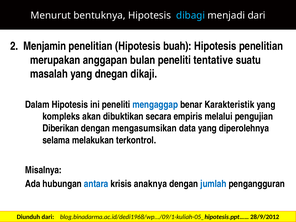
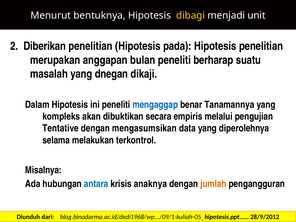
dibagi colour: light blue -> yellow
menjadi dari: dari -> unit
Menjamin: Menjamin -> Diberikan
buah: buah -> pada
tentative: tentative -> berharap
Karakteristik: Karakteristik -> Tanamannya
Diberikan: Diberikan -> Tentative
jumlah colour: blue -> orange
